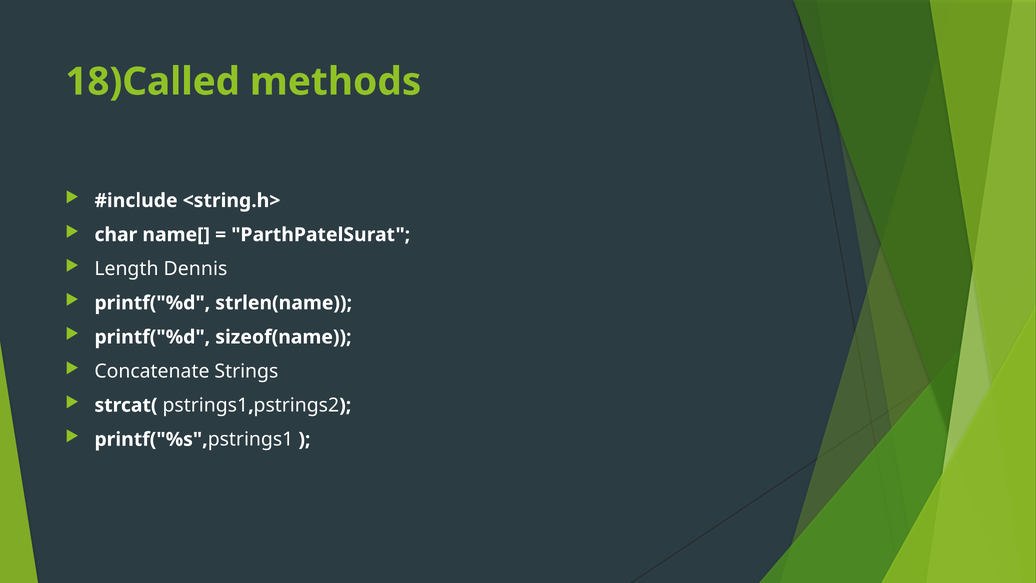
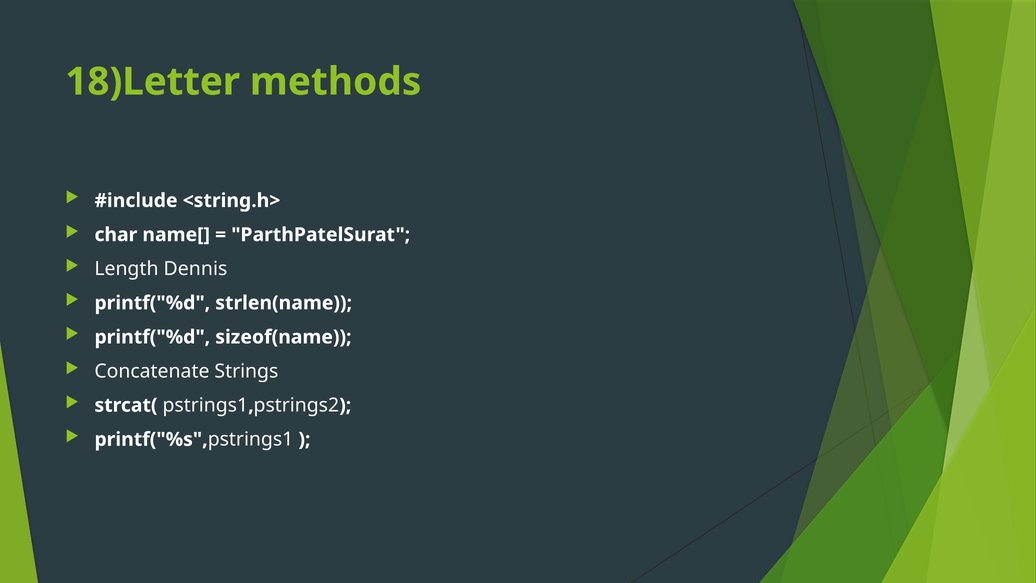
18)Called: 18)Called -> 18)Letter
